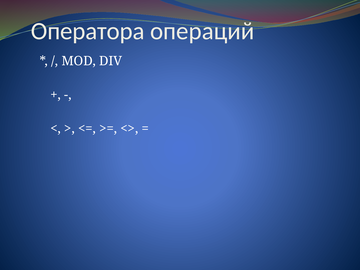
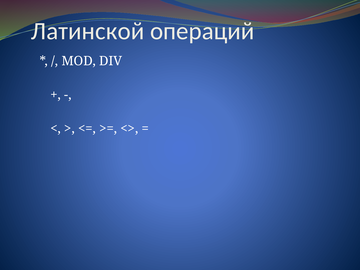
Оператора: Оператора -> Латинской
